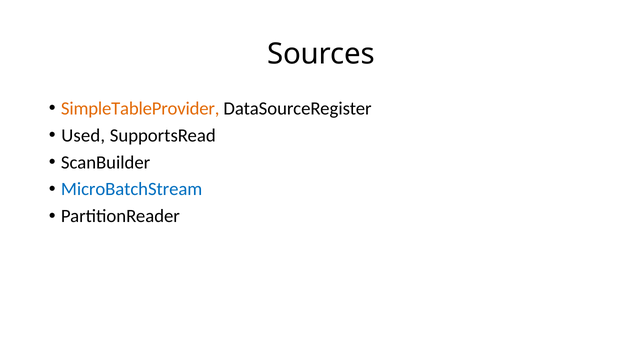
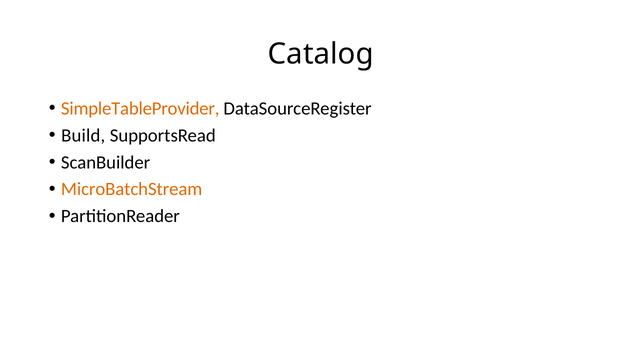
Sources: Sources -> Catalog
Used: Used -> Build
MicroBatchStream colour: blue -> orange
